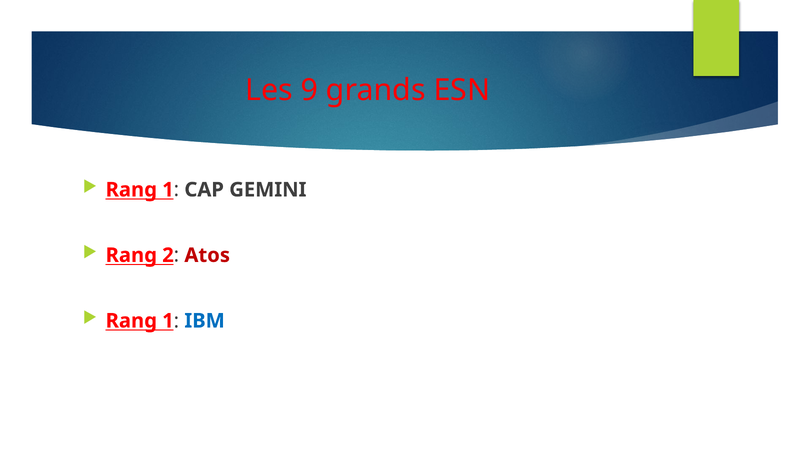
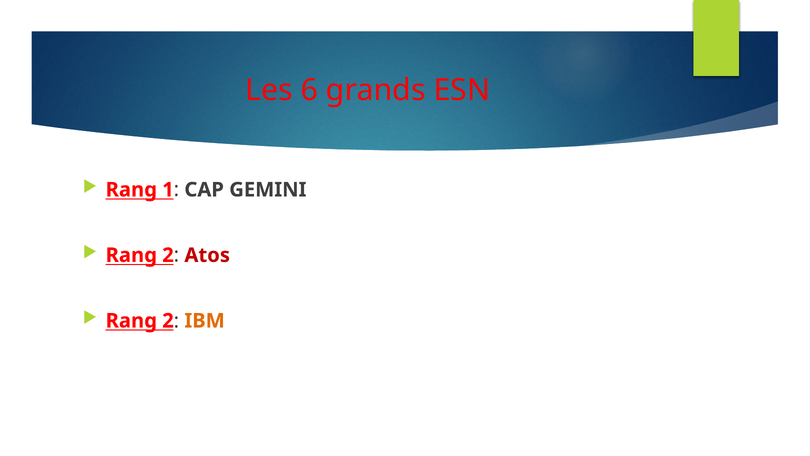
9: 9 -> 6
1 at (168, 321): 1 -> 2
IBM colour: blue -> orange
